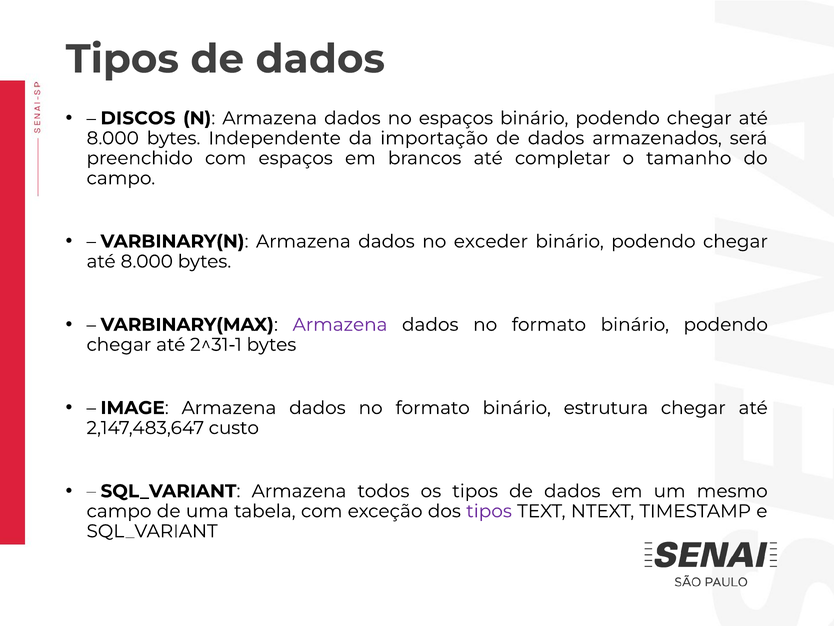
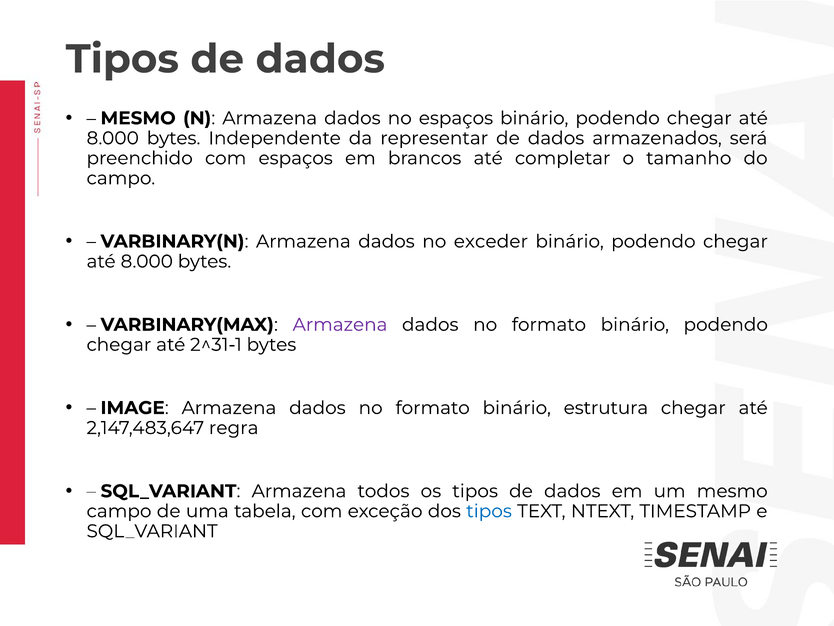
DISCOS at (138, 118): DISCOS -> MESMO
importação: importação -> representar
custo: custo -> regra
tipos at (489, 511) colour: purple -> blue
